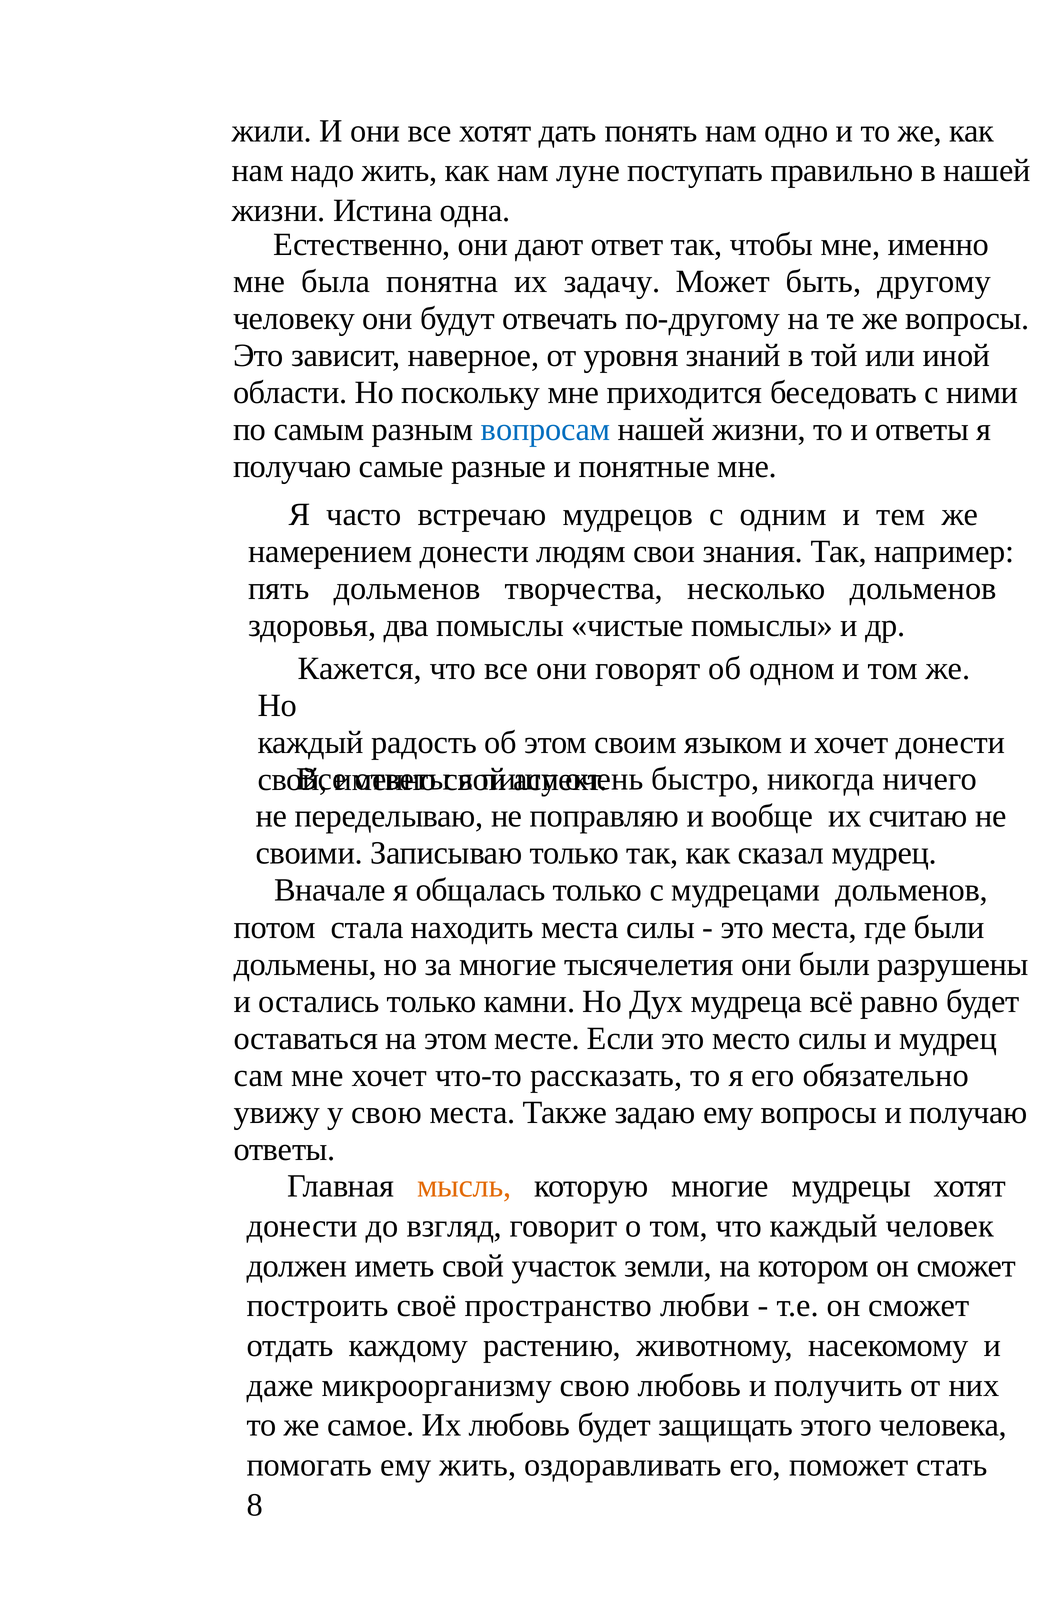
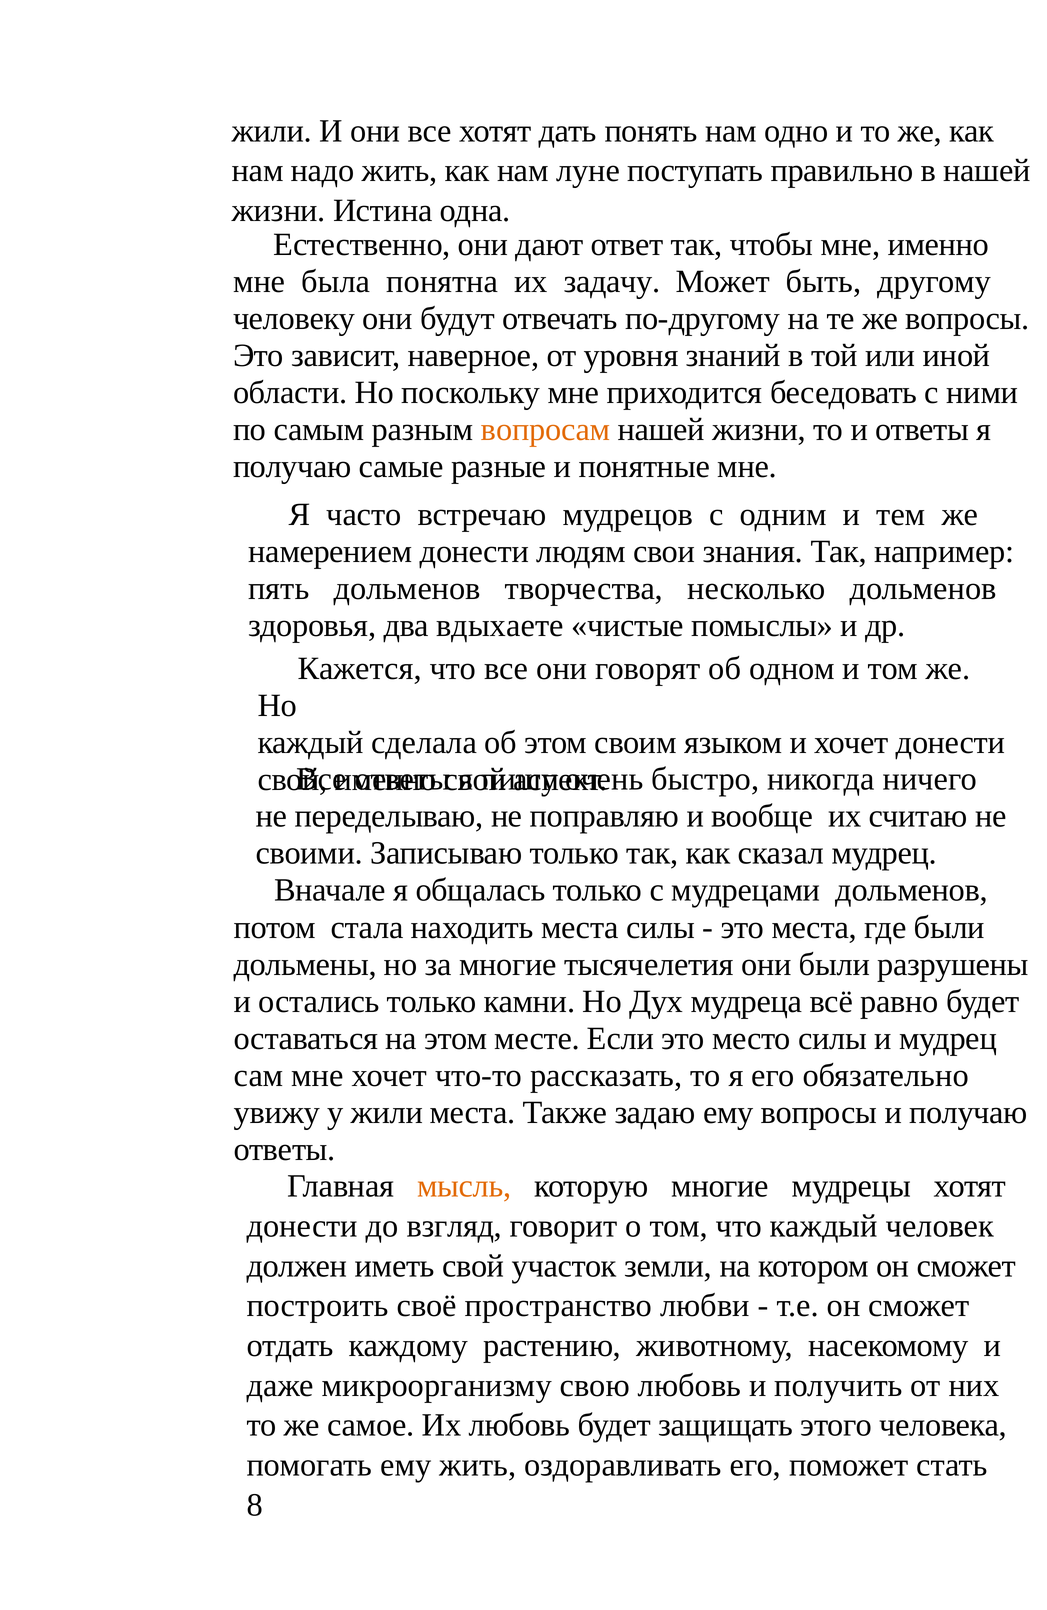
вопросам colour: blue -> orange
два помыслы: помыслы -> вдыхаете
радость: радость -> сделала
у свою: свою -> жили
